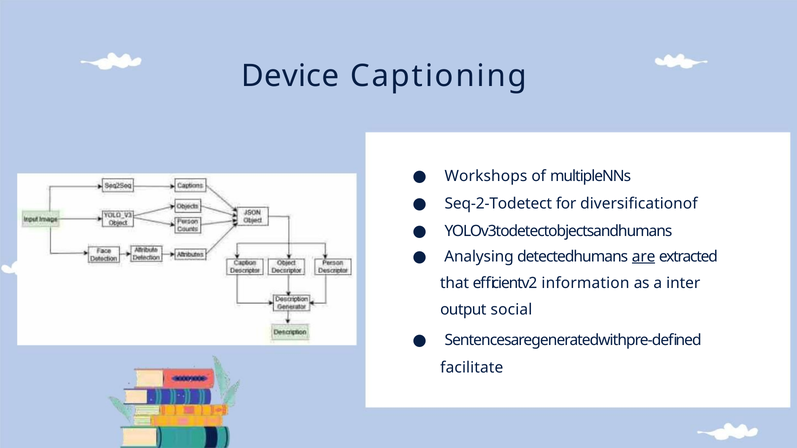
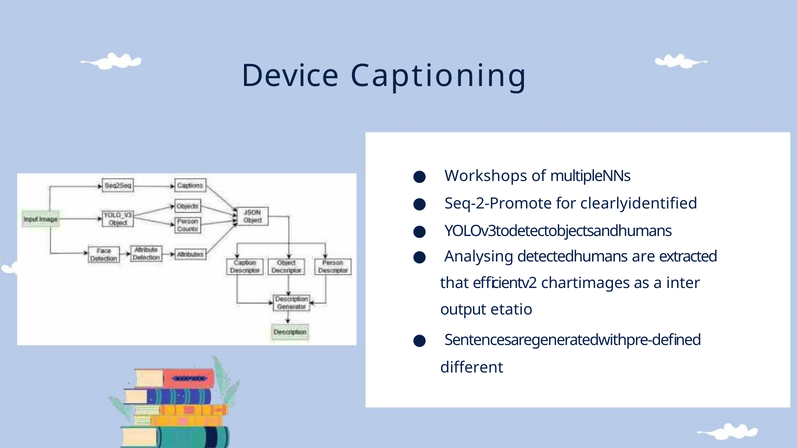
Seq-2-Todetect: Seq-2-Todetect -> Seq-2-Promote
diversificationof: diversificationof -> clearlyidentified
are underline: present -> none
information: information -> chartimages
social: social -> etatio
facilitate: facilitate -> different
